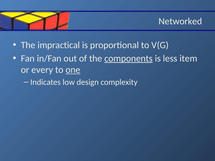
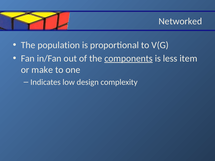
impractical: impractical -> population
every: every -> make
one underline: present -> none
